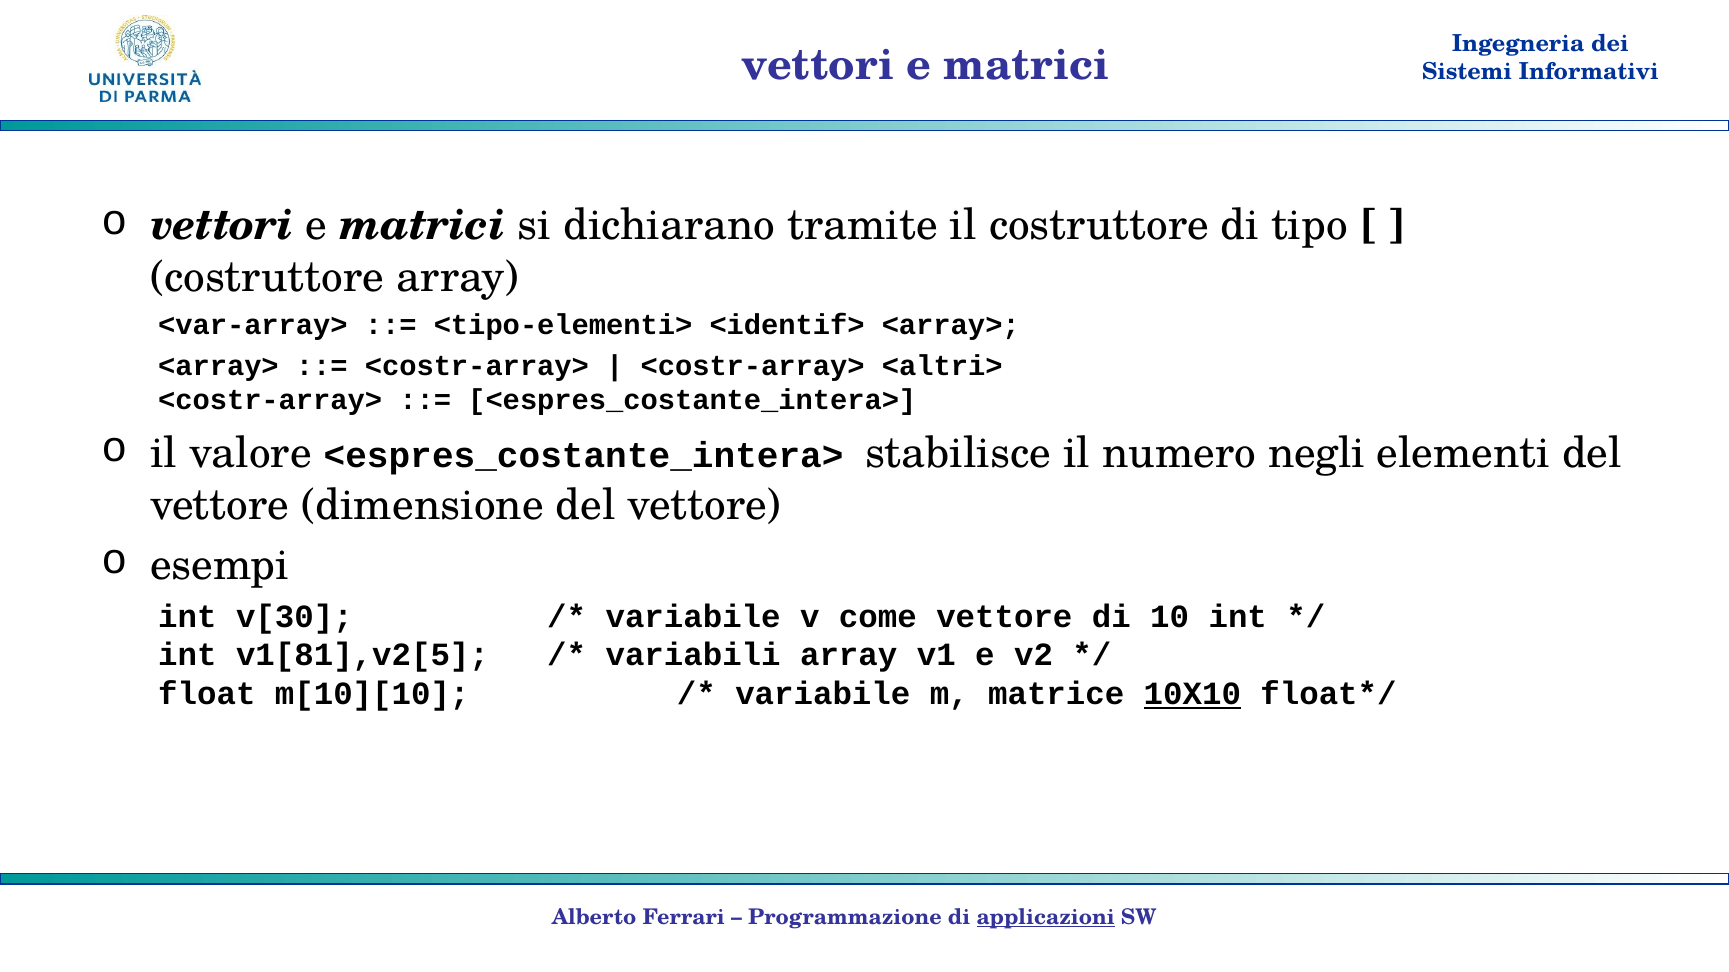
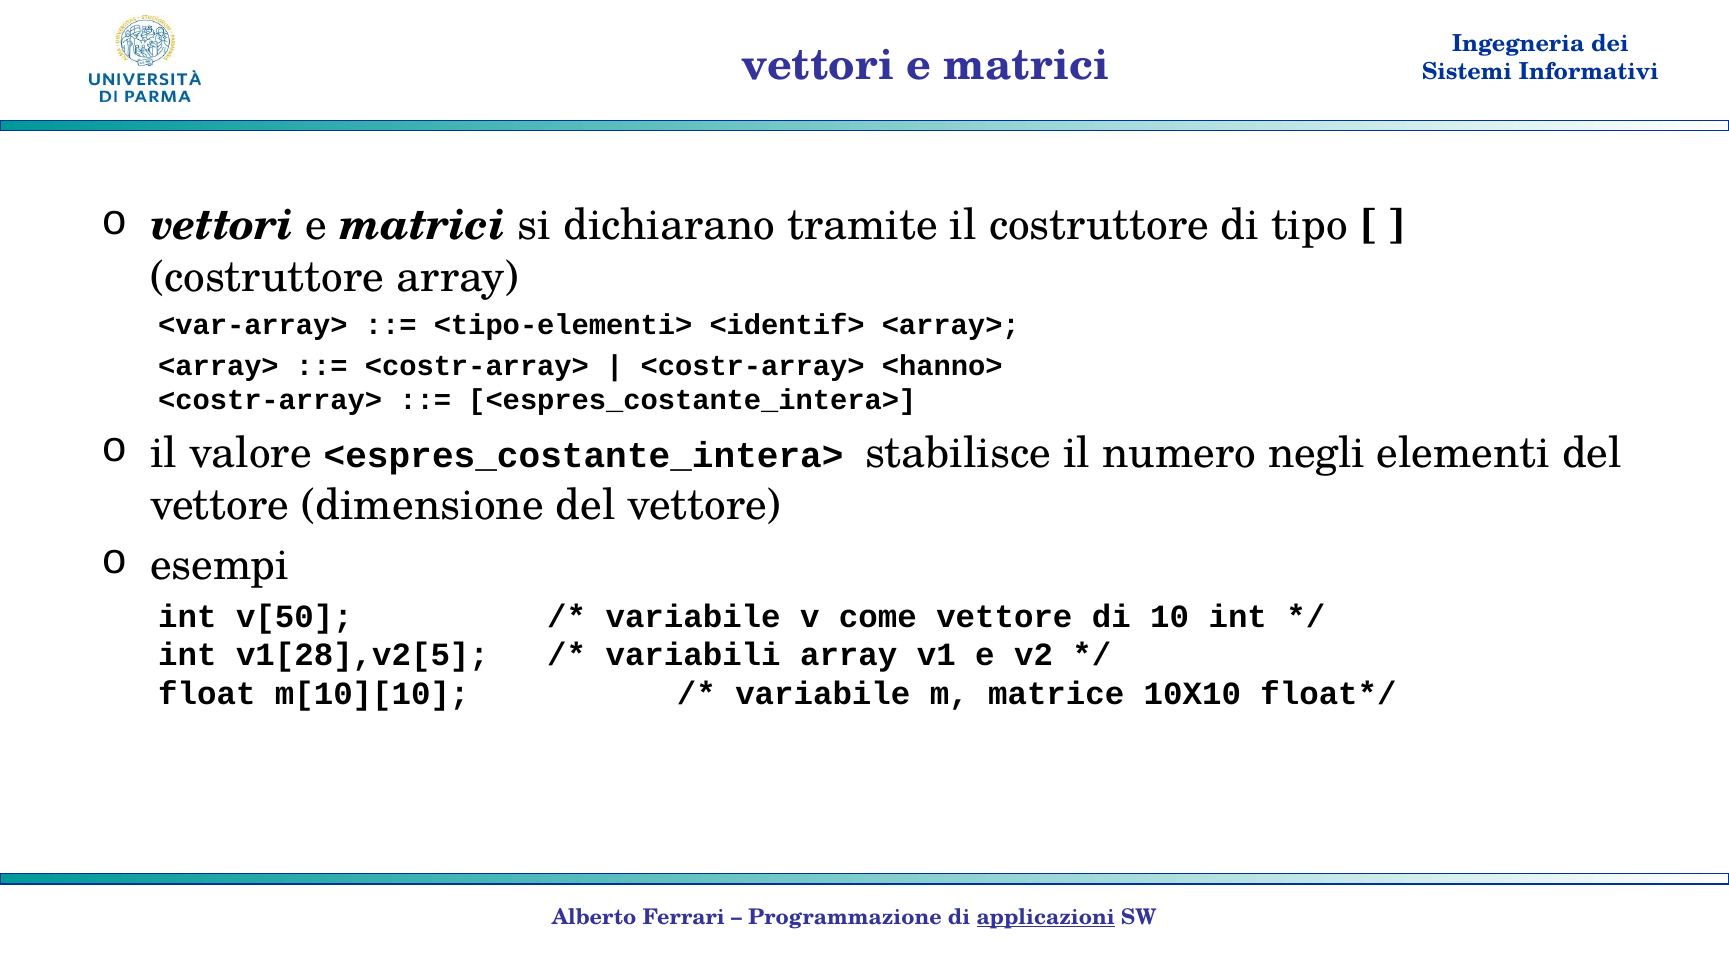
<altri>: <altri> -> <hanno>
v[30: v[30 -> v[50
v1[81],v2[5: v1[81],v2[5 -> v1[28],v2[5
10X10 underline: present -> none
